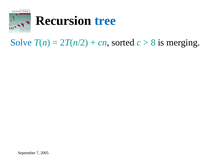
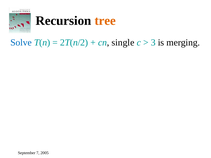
tree colour: blue -> orange
sorted: sorted -> single
8: 8 -> 3
